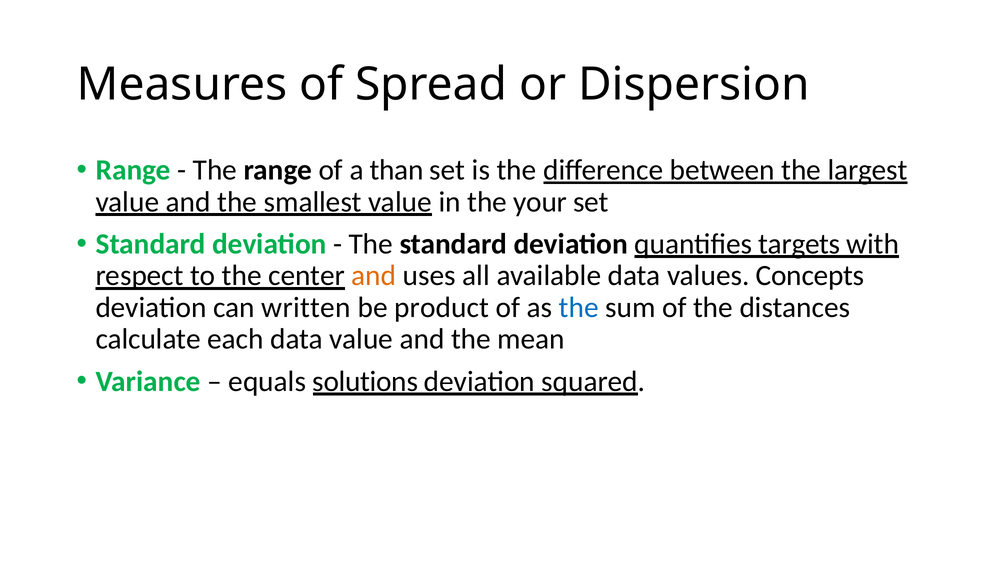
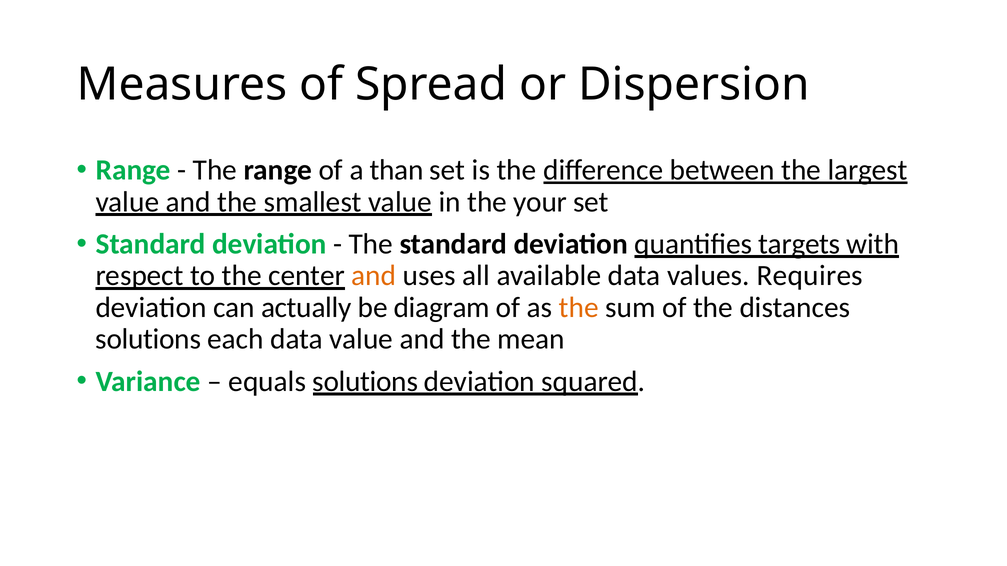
Concepts: Concepts -> Requires
written: written -> actually
product: product -> diagram
the at (579, 308) colour: blue -> orange
calculate at (148, 339): calculate -> solutions
